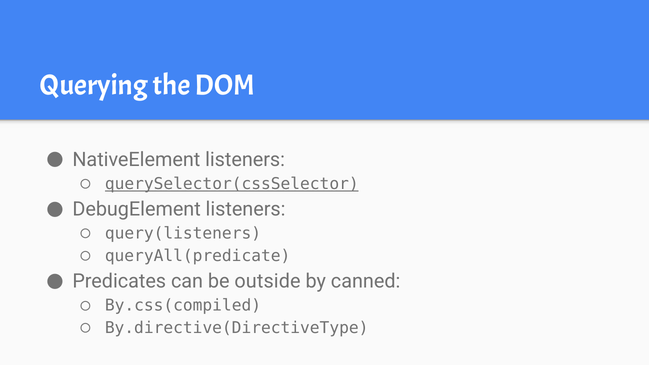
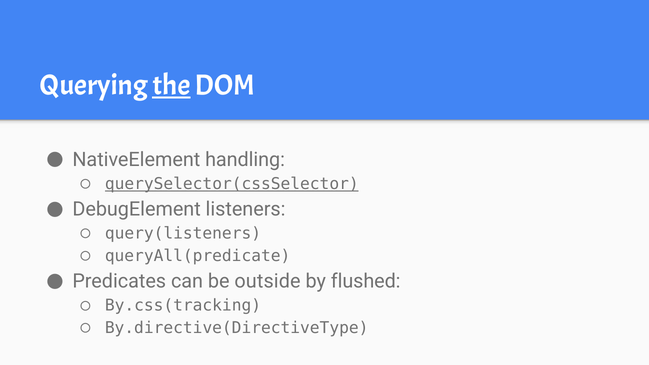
the underline: none -> present
NativeElement listeners: listeners -> handling
canned: canned -> flushed
By.css(compiled: By.css(compiled -> By.css(tracking
